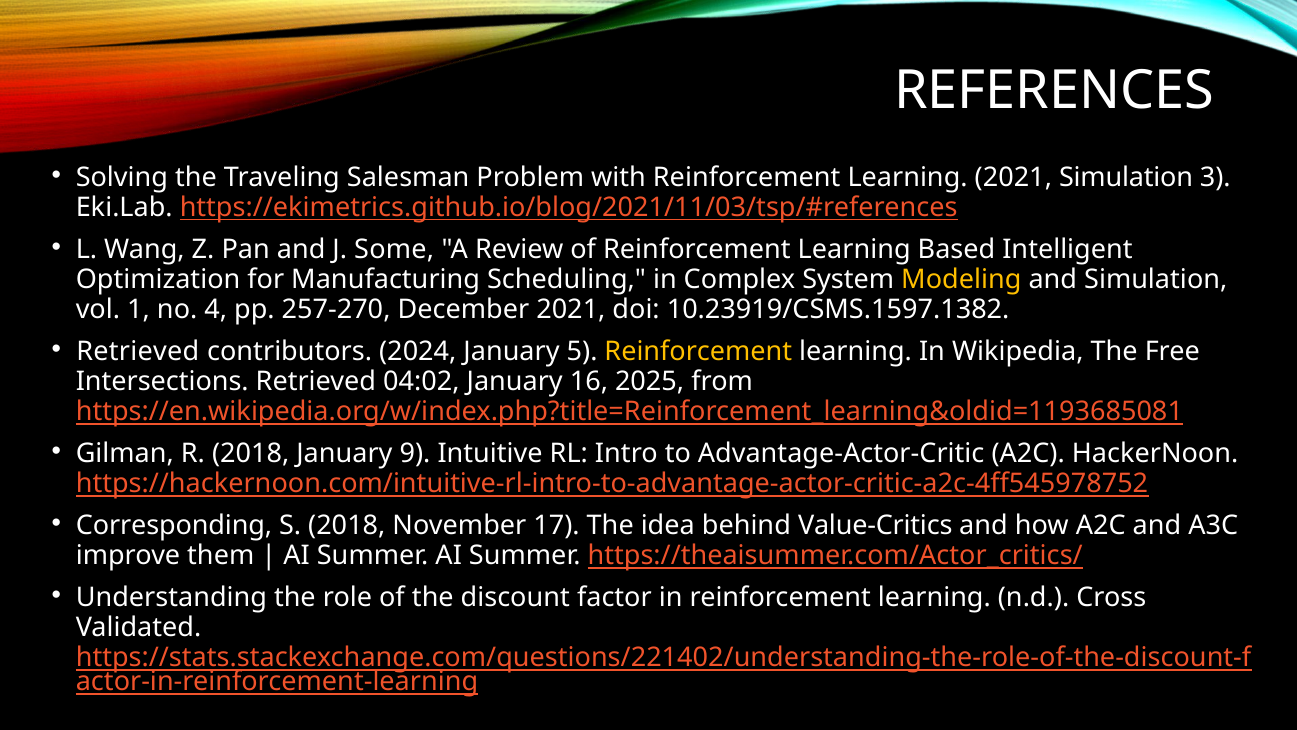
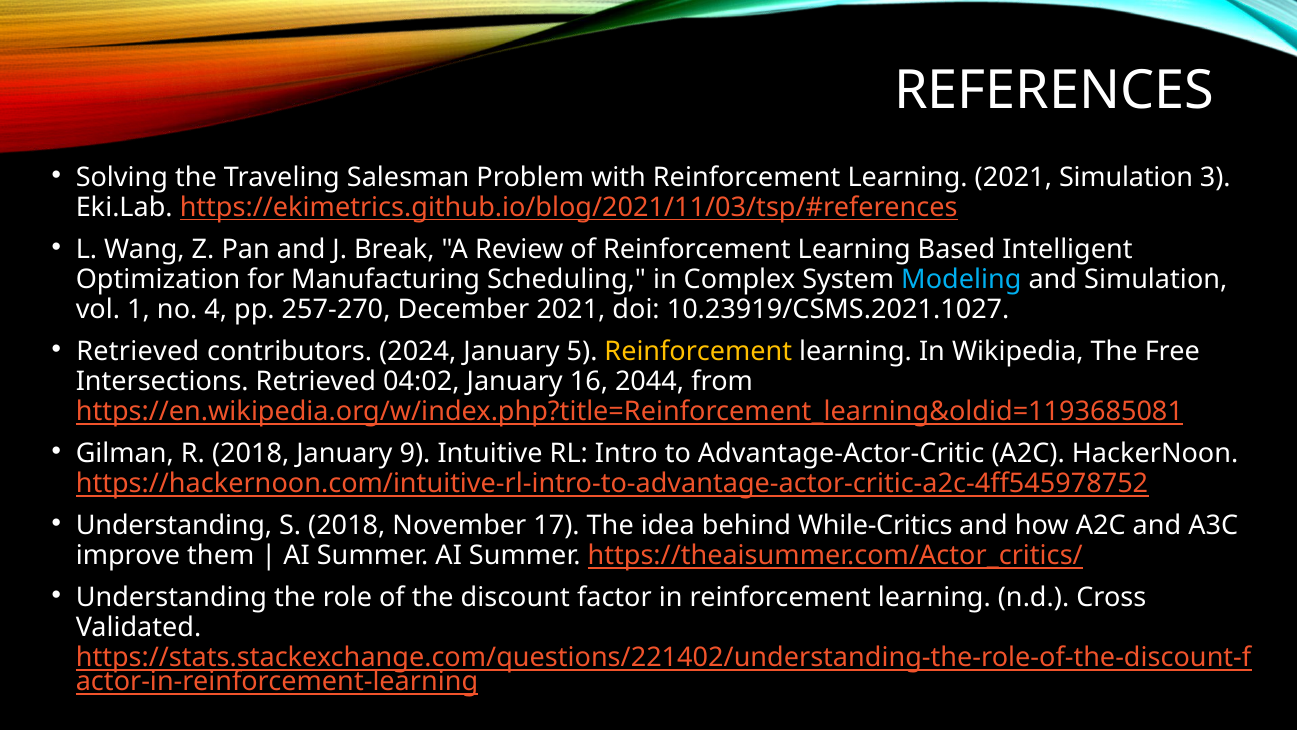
Some: Some -> Break
Modeling colour: yellow -> light blue
10.23919/CSMS.1597.1382: 10.23919/CSMS.1597.1382 -> 10.23919/CSMS.2021.1027
2025: 2025 -> 2044
Corresponding at (174, 525): Corresponding -> Understanding
Value-Critics: Value-Critics -> While-Critics
